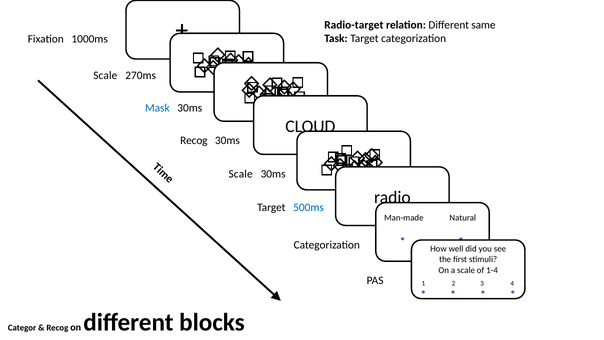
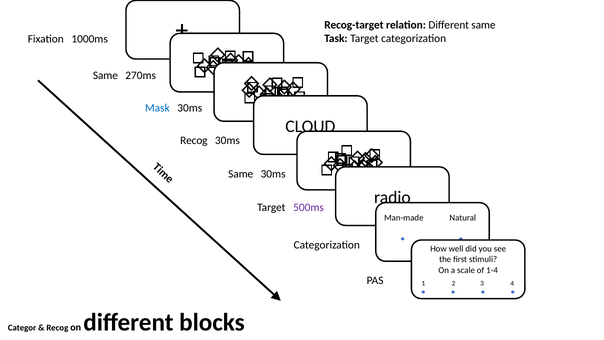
Radio-target: Radio-target -> Recog-target
Scale at (105, 75): Scale -> Same
Scale at (241, 174): Scale -> Same
500ms colour: blue -> purple
